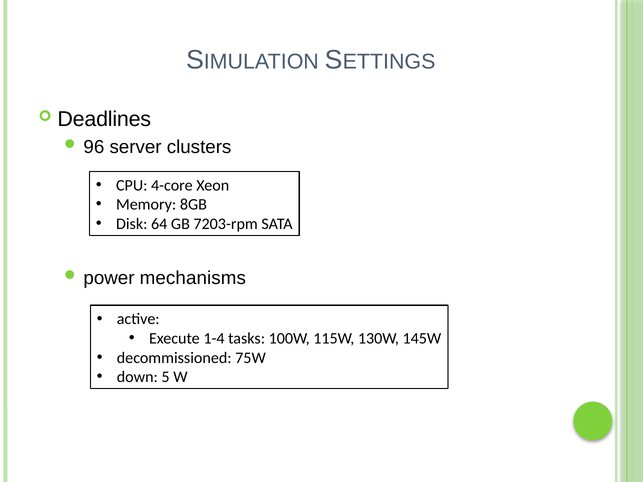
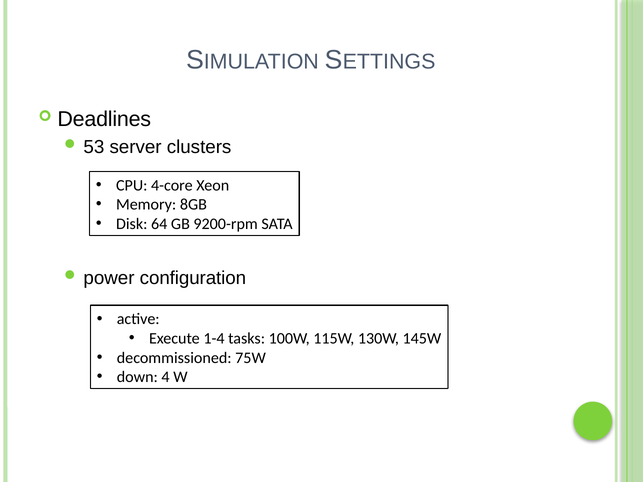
96: 96 -> 53
7203-rpm: 7203-rpm -> 9200-rpm
mechanisms: mechanisms -> configuration
5: 5 -> 4
